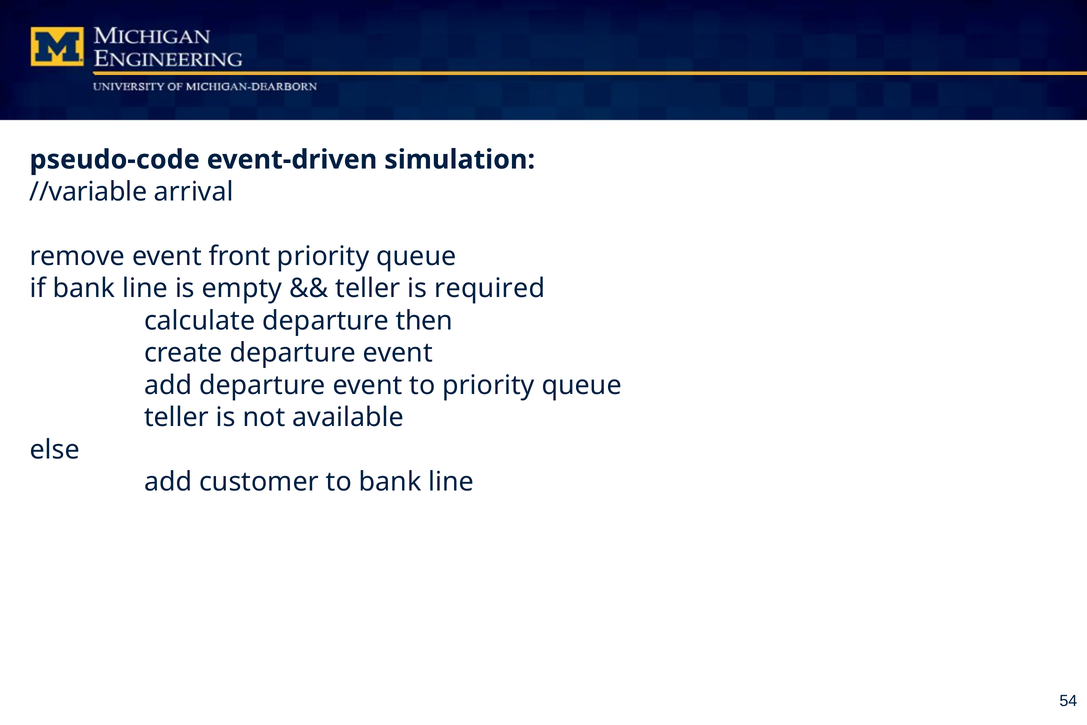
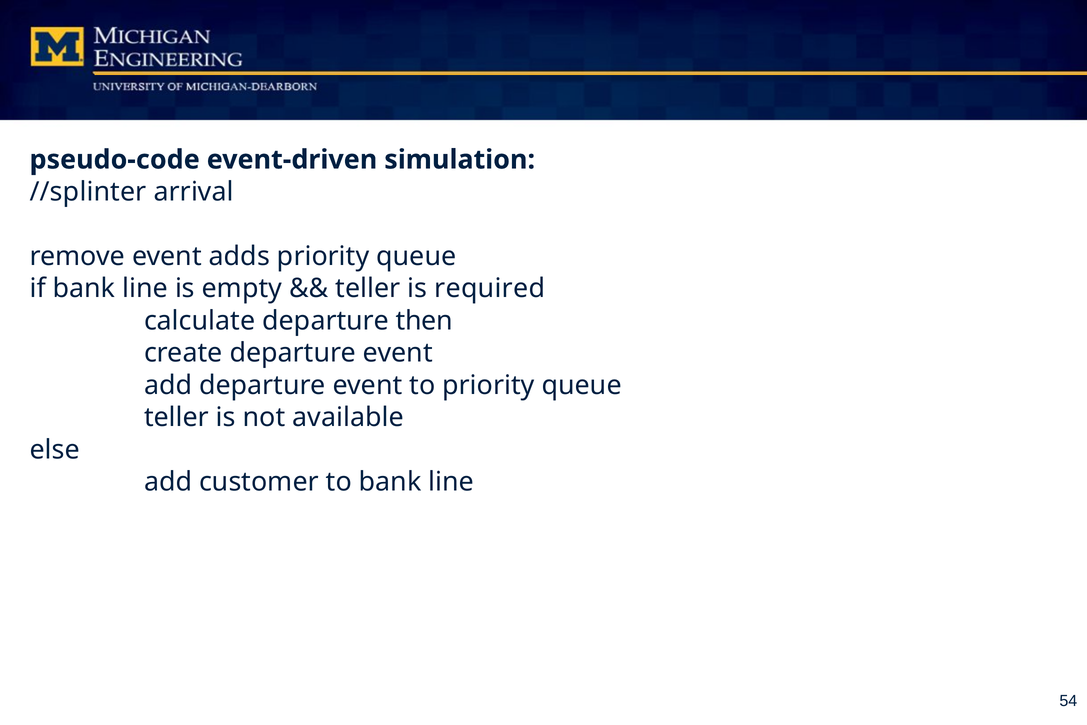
//variable: //variable -> //splinter
front: front -> adds
